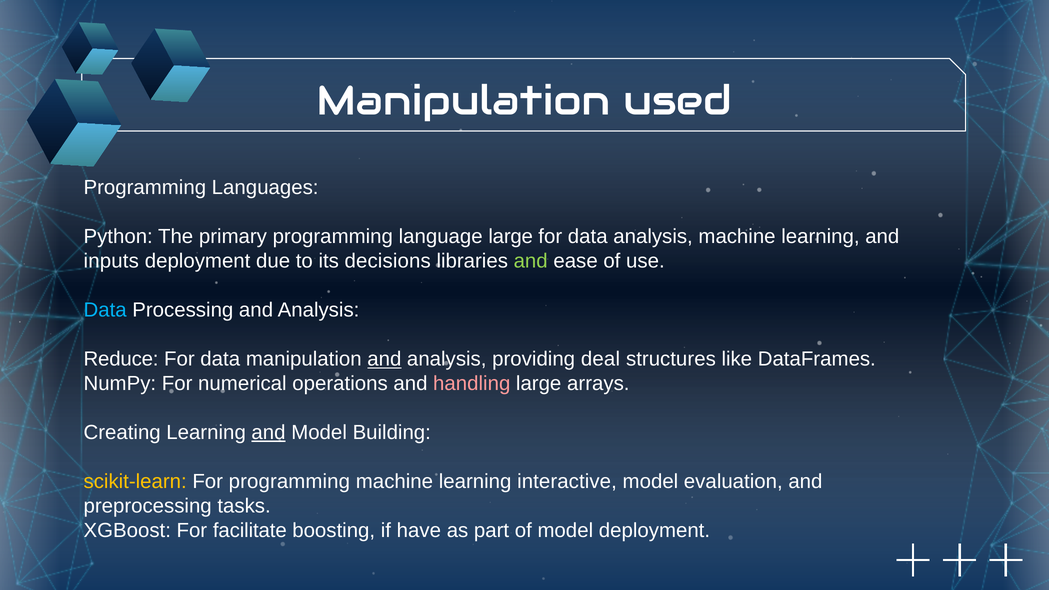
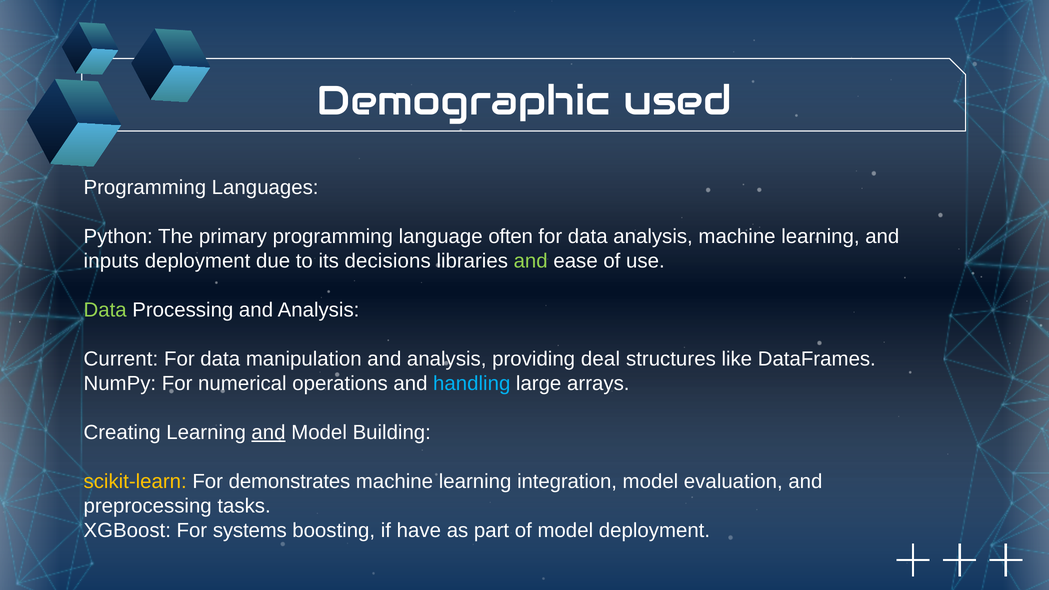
Manipulation at (464, 101): Manipulation -> Demographic
language large: large -> often
Data at (105, 310) colour: light blue -> light green
Reduce: Reduce -> Current
and at (384, 359) underline: present -> none
handling colour: pink -> light blue
For programming: programming -> demonstrates
interactive: interactive -> integration
facilitate: facilitate -> systems
